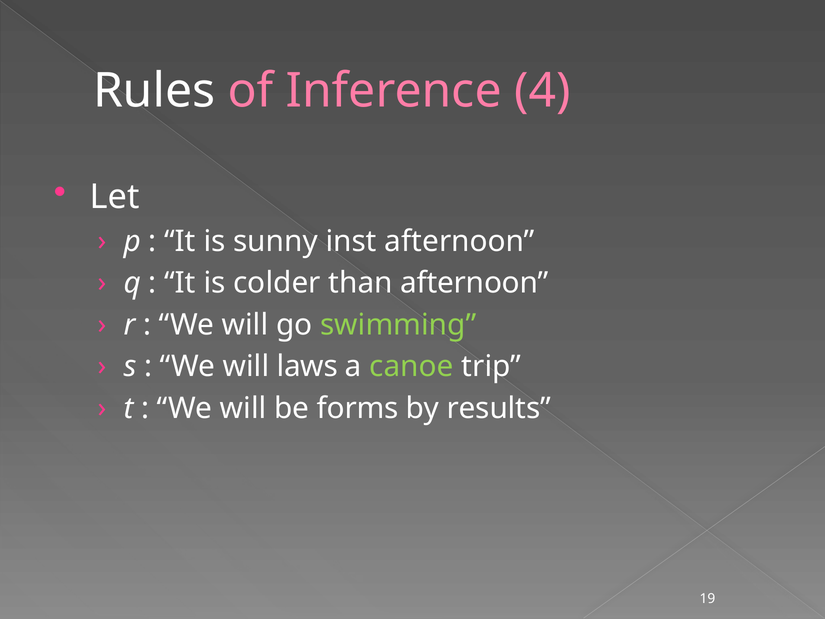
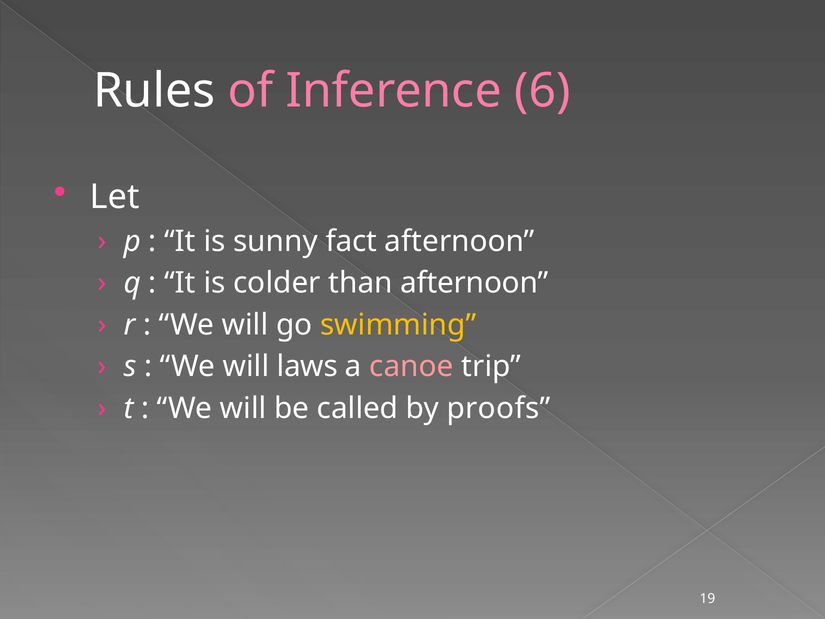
4: 4 -> 6
inst: inst -> fact
swimming colour: light green -> yellow
canoe colour: light green -> pink
forms: forms -> called
results: results -> proofs
